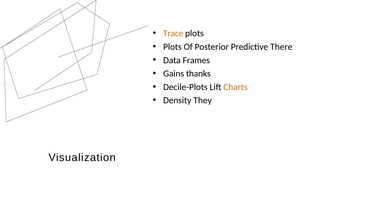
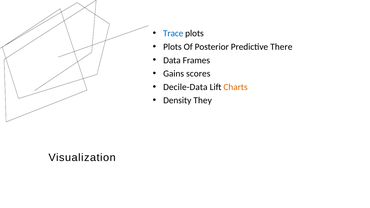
Trace colour: orange -> blue
thanks: thanks -> scores
Decile-Plots: Decile-Plots -> Decile-Data
